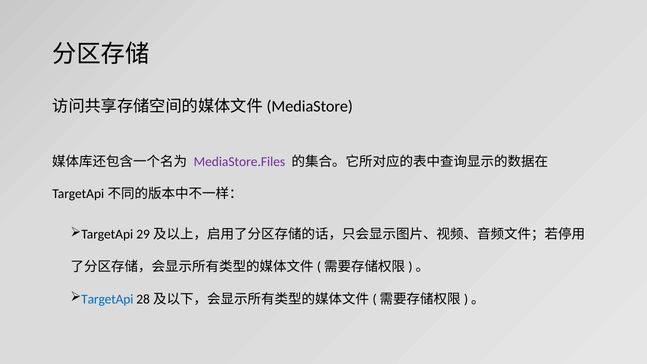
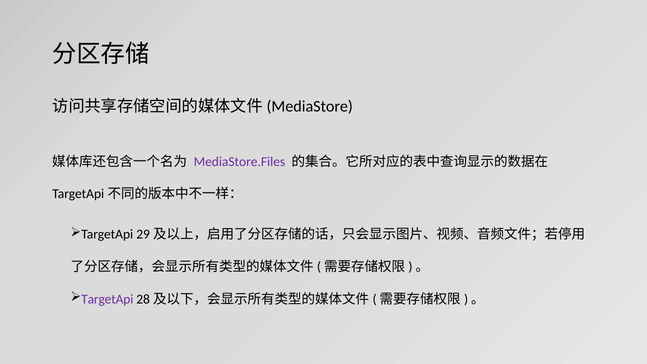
TargetApi at (107, 299) colour: blue -> purple
